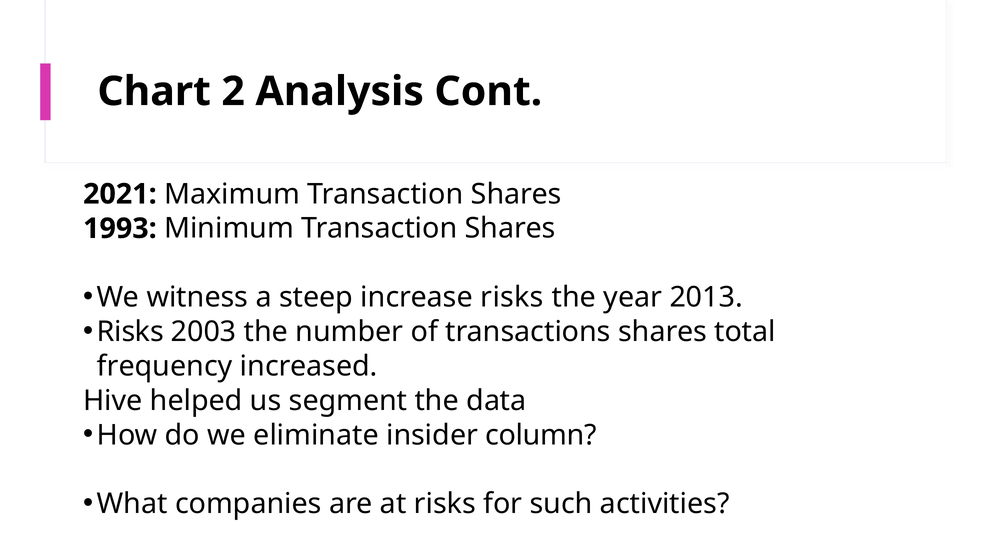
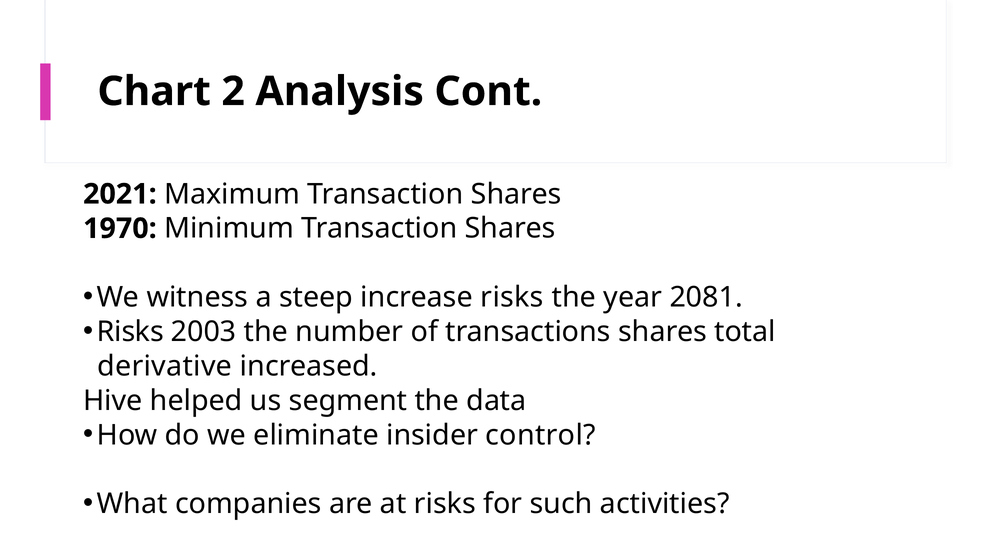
1993: 1993 -> 1970
2013: 2013 -> 2081
frequency: frequency -> derivative
column: column -> control
